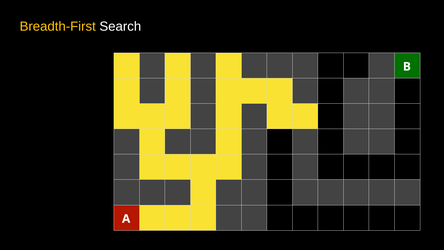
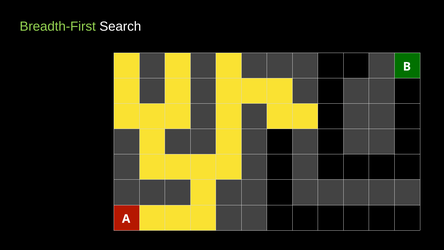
Breadth-First colour: yellow -> light green
